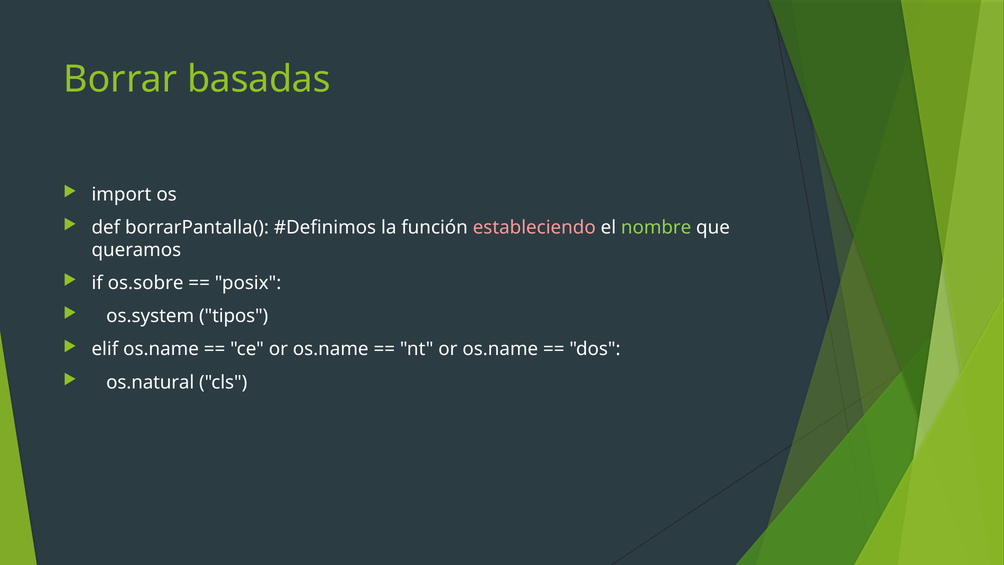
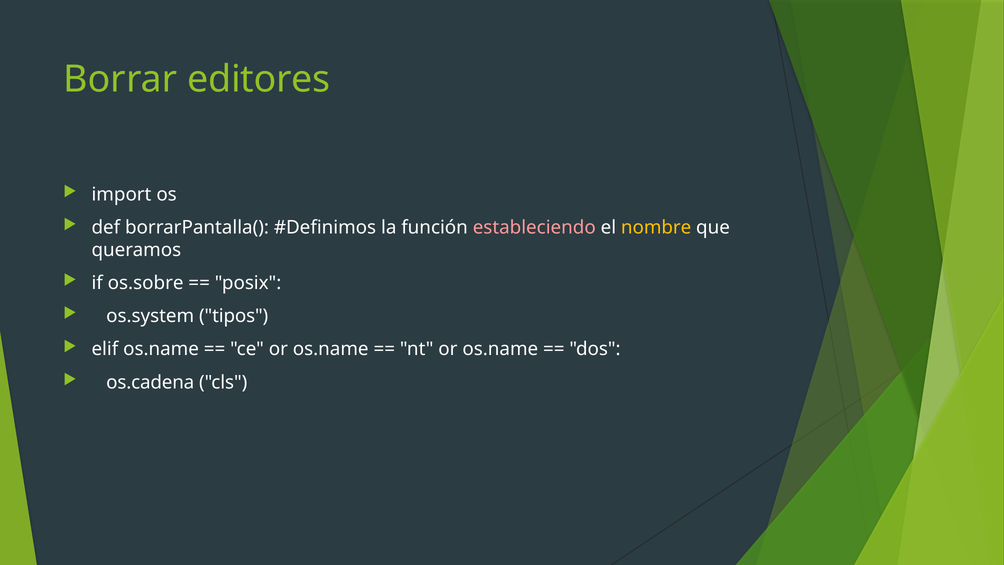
basadas: basadas -> editores
nombre colour: light green -> yellow
os.natural: os.natural -> os.cadena
